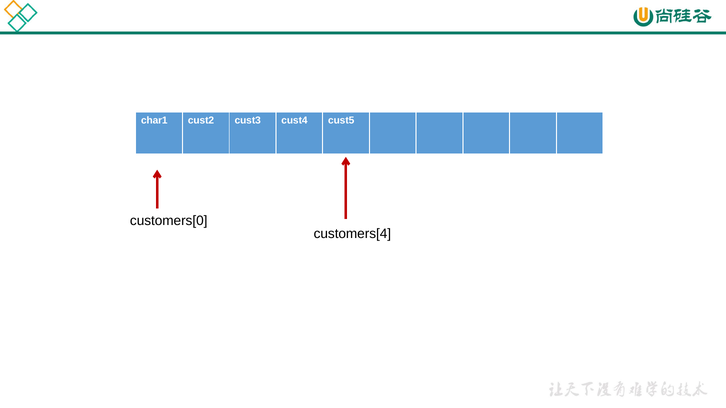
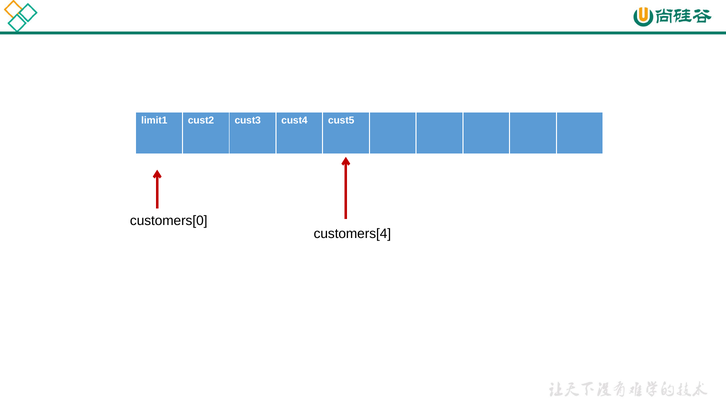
char1: char1 -> limit1
